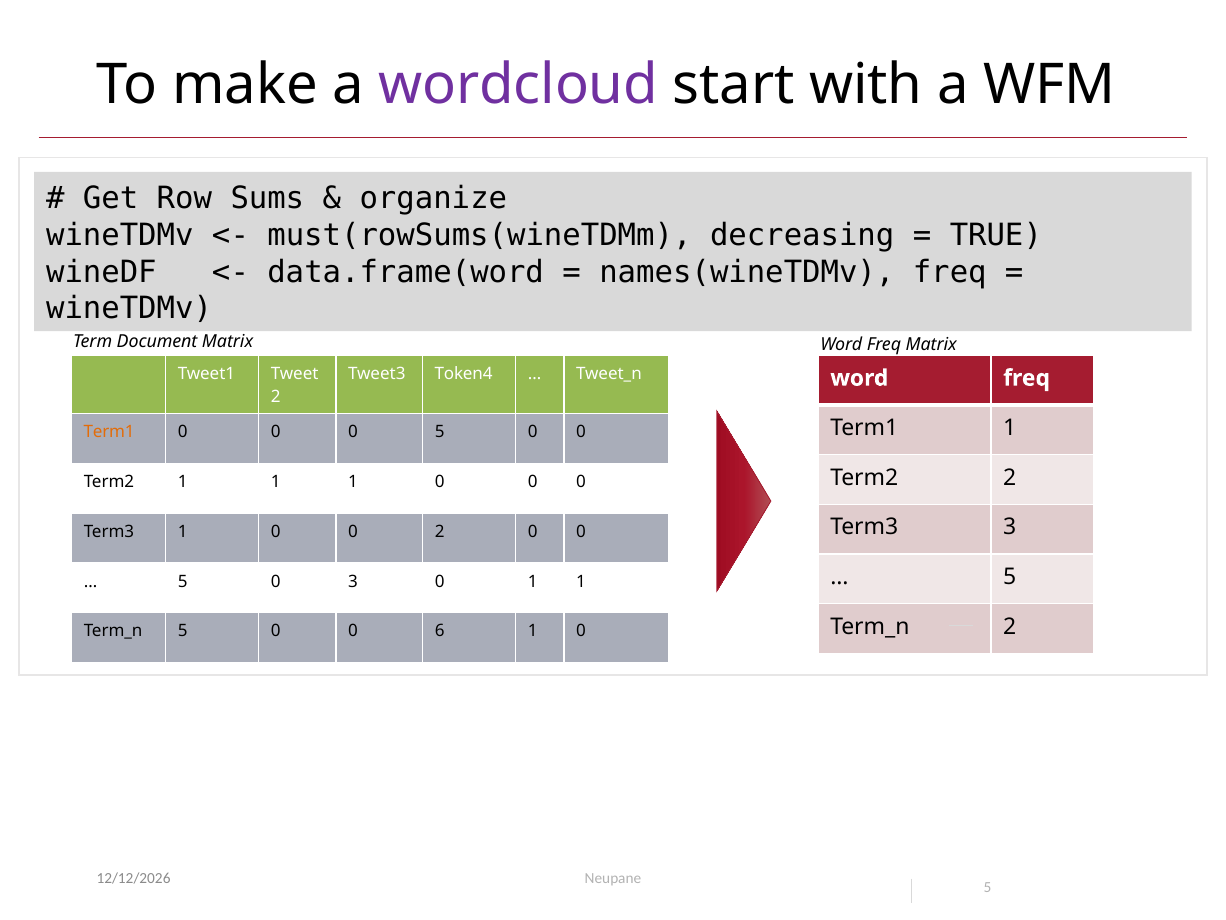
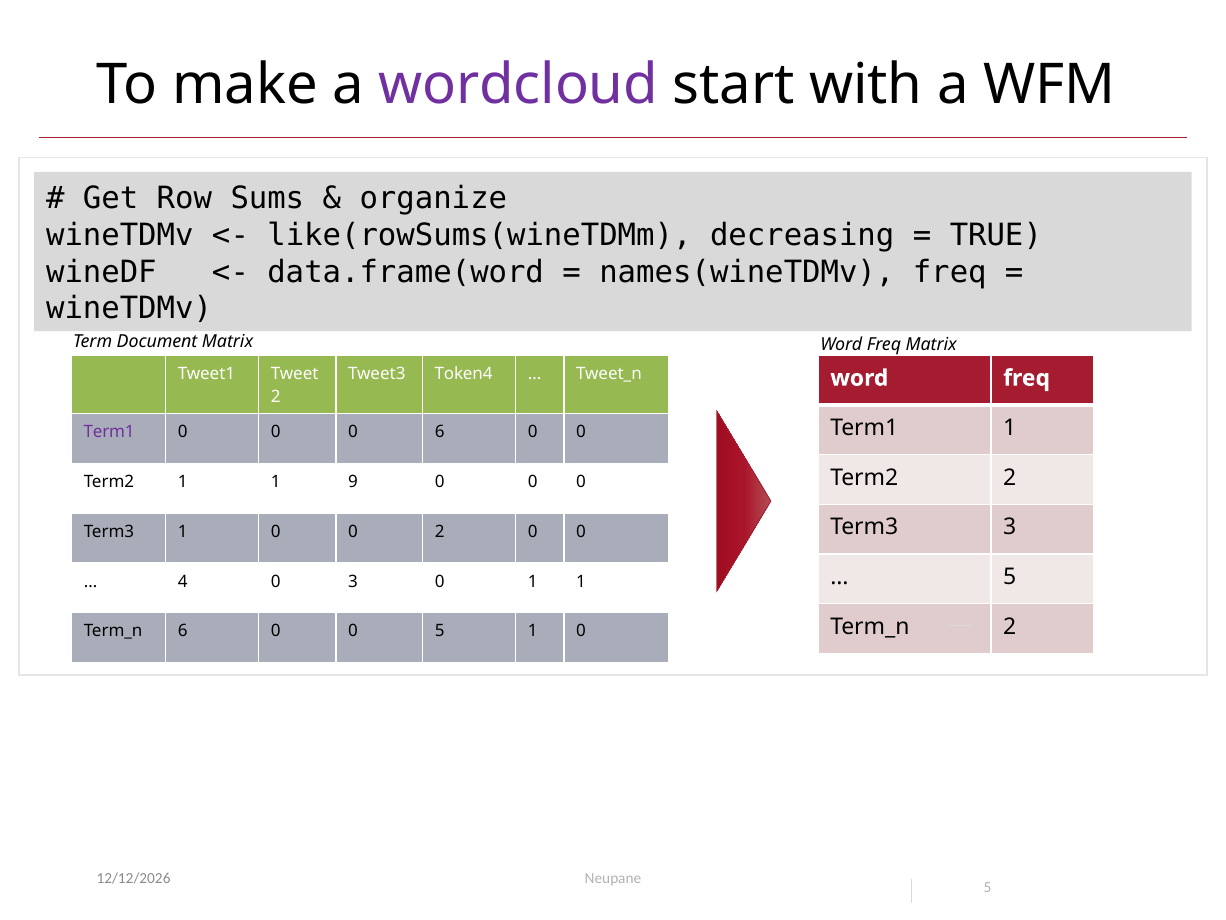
must(rowSums(wineTDMm: must(rowSums(wineTDMm -> like(rowSums(wineTDMm
Term1 at (109, 432) colour: orange -> purple
0 5: 5 -> 6
1 1 1: 1 -> 9
5 at (183, 581): 5 -> 4
5 at (183, 631): 5 -> 6
0 6: 6 -> 5
